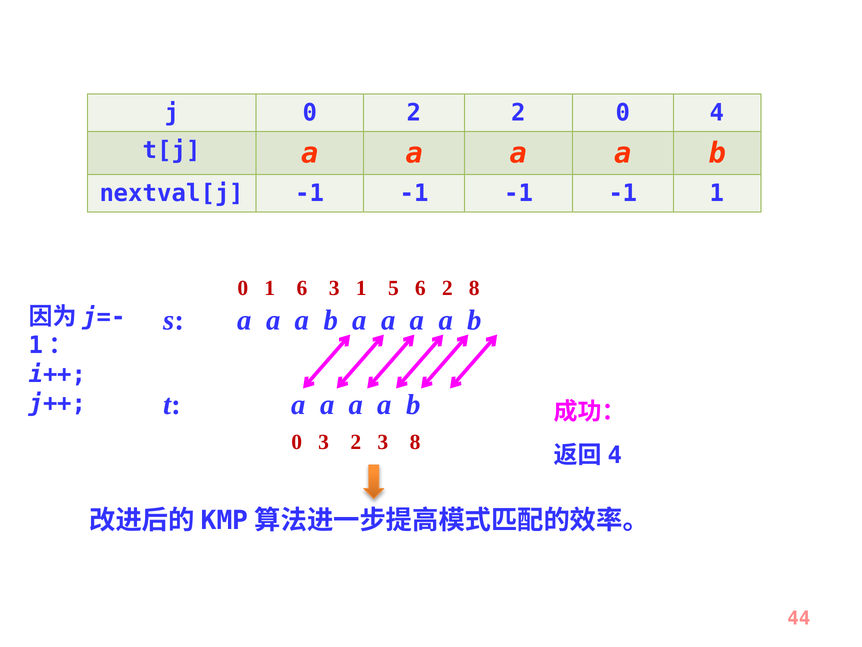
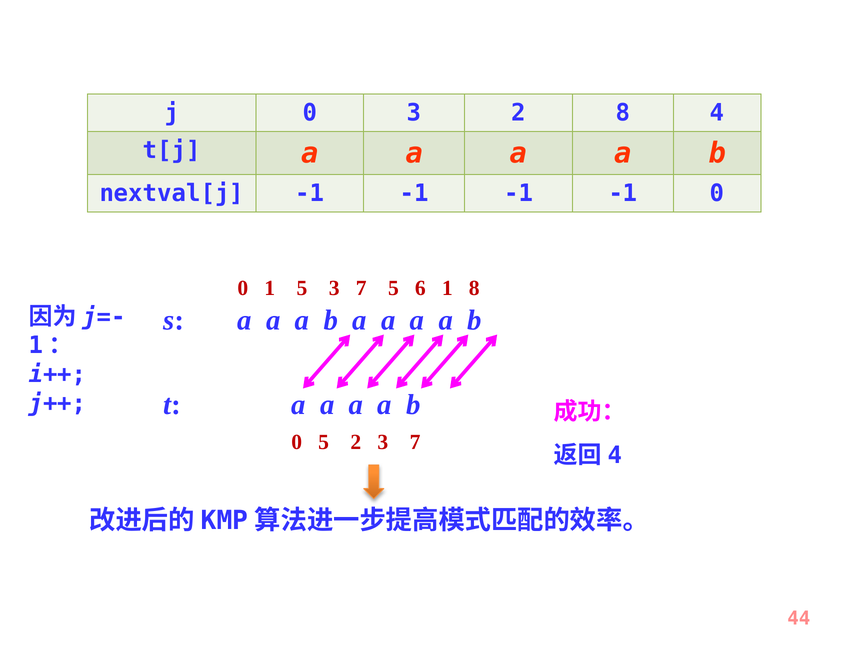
0 2: 2 -> 3
2 0: 0 -> 8
-1 1: 1 -> 0
1 6: 6 -> 5
1 at (361, 288): 1 -> 7
6 2: 2 -> 1
0 3: 3 -> 5
2 3 8: 8 -> 7
